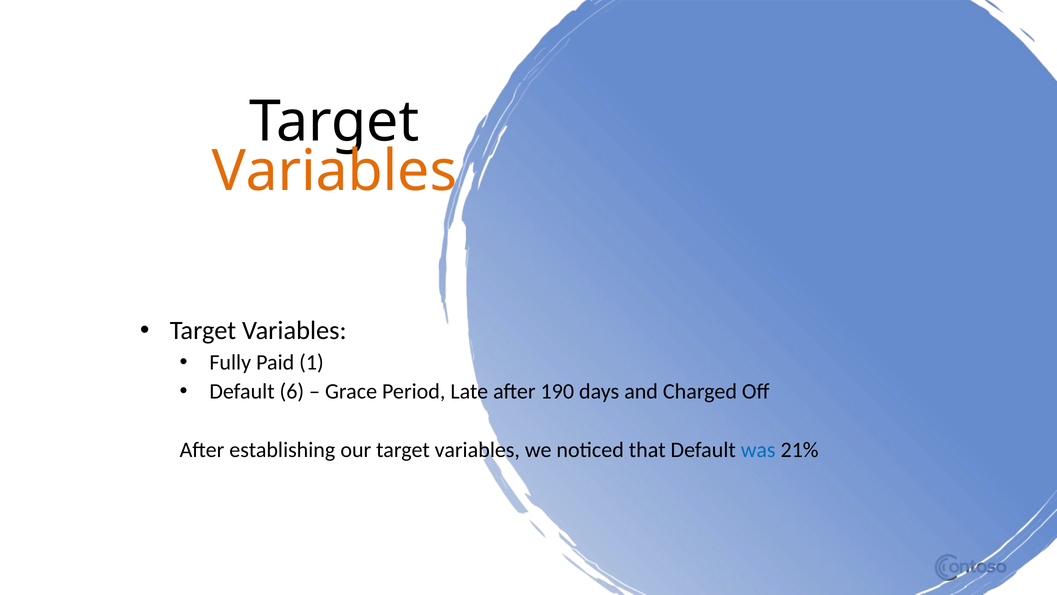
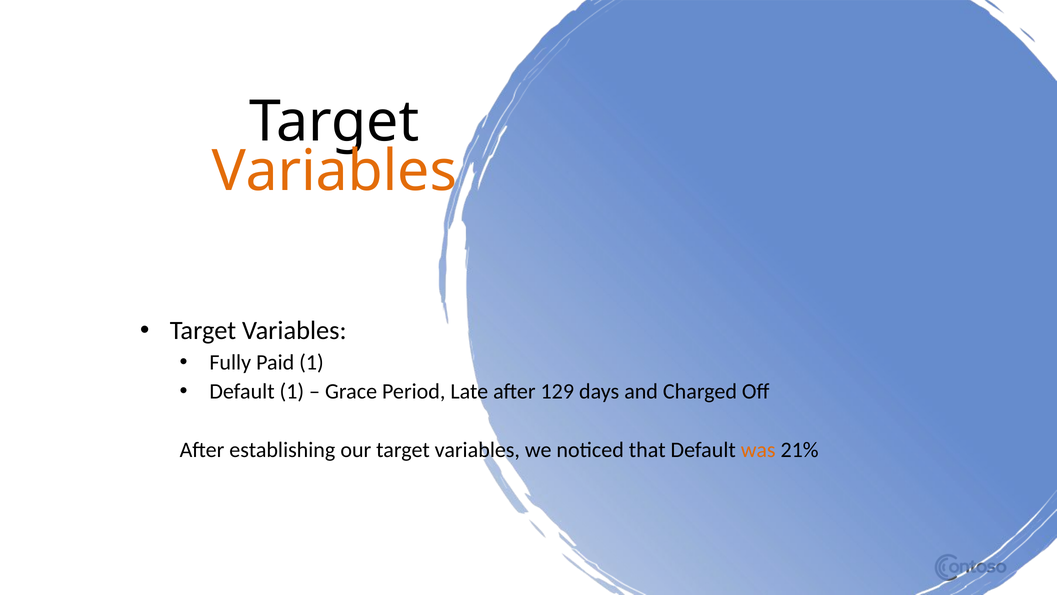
Default 6: 6 -> 1
190: 190 -> 129
was colour: blue -> orange
